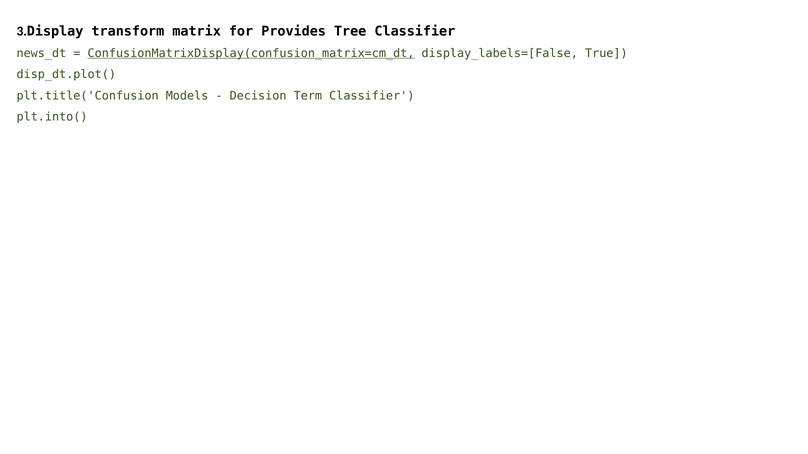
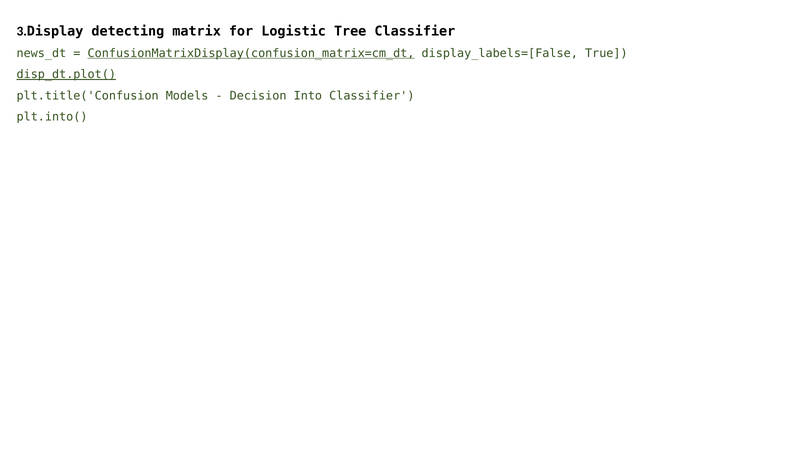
transform: transform -> detecting
Provides: Provides -> Logistic
disp_dt.plot( underline: none -> present
Term: Term -> Into
